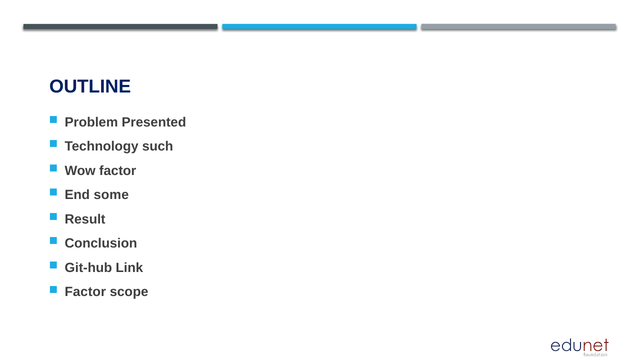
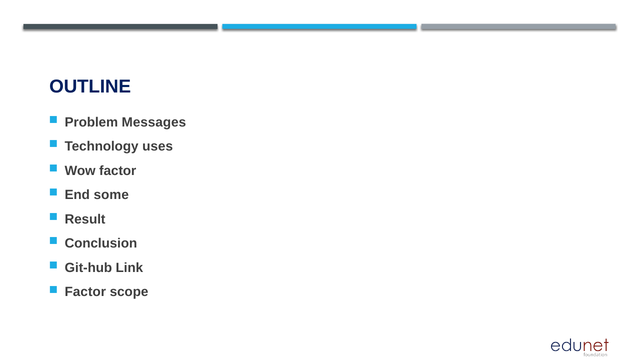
Presented: Presented -> Messages
such: such -> uses
